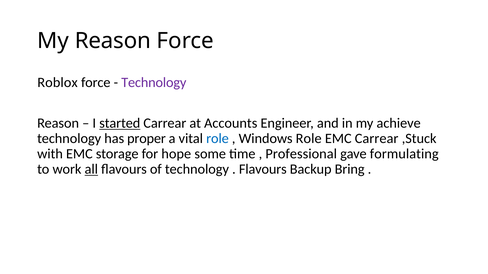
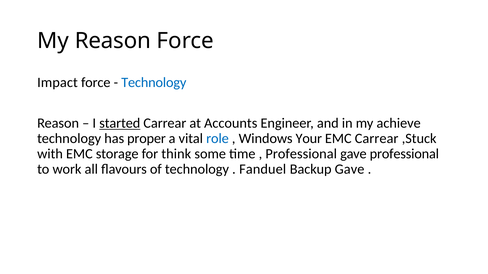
Roblox: Roblox -> Impact
Technology at (154, 83) colour: purple -> blue
Windows Role: Role -> Your
hope: hope -> think
gave formulating: formulating -> professional
all underline: present -> none
Flavours at (263, 170): Flavours -> Fanduel
Backup Bring: Bring -> Gave
